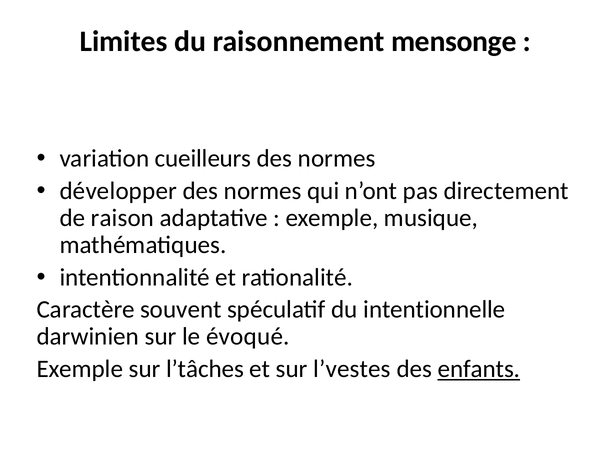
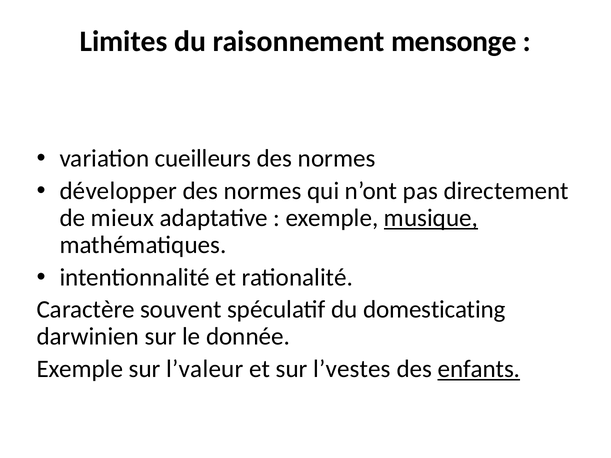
raison: raison -> mieux
musique underline: none -> present
intentionnelle: intentionnelle -> domesticating
évoqué: évoqué -> donnée
l’tâches: l’tâches -> l’valeur
